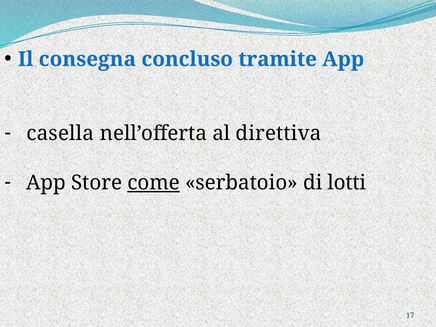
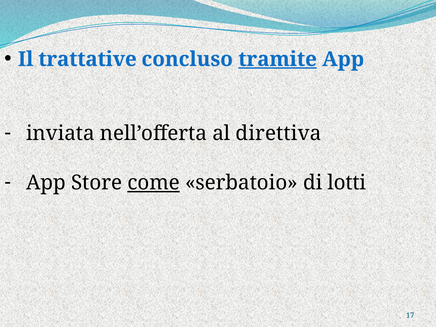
consegna: consegna -> trattative
tramite underline: none -> present
casella: casella -> inviata
